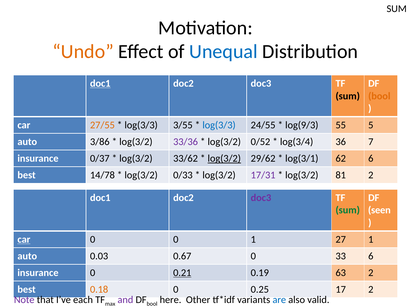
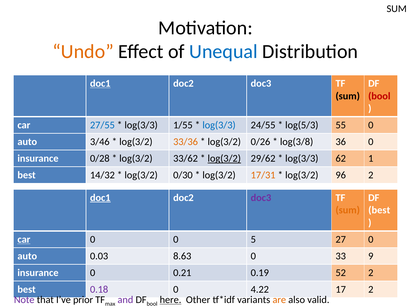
bool at (379, 96) colour: orange -> red
27/55 colour: orange -> blue
3/55: 3/55 -> 1/55
log(9/3: log(9/3 -> log(5/3
55 5: 5 -> 0
3/86: 3/86 -> 3/46
33/36 colour: purple -> orange
0/52: 0/52 -> 0/26
log(3/4: log(3/4 -> log(3/8
36 7: 7 -> 0
0/37: 0/37 -> 0/28
log(3/1 at (302, 159): log(3/1 -> log(3/3
62 6: 6 -> 1
14/78: 14/78 -> 14/32
0/33: 0/33 -> 0/30
17/31 colour: purple -> orange
81: 81 -> 96
doc1 at (100, 198) underline: none -> present
sum at (348, 210) colour: green -> orange
seen at (379, 210): seen -> best
0 1: 1 -> 5
27 1: 1 -> 0
0.67: 0.67 -> 8.63
33 6: 6 -> 9
0.21 underline: present -> none
63: 63 -> 52
0.18 colour: orange -> purple
0.25: 0.25 -> 4.22
each: each -> prior
here underline: none -> present
are colour: blue -> orange
